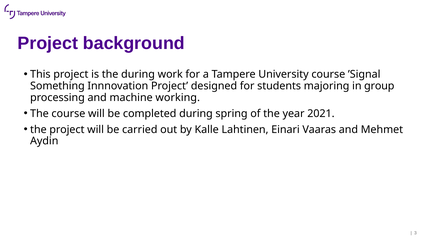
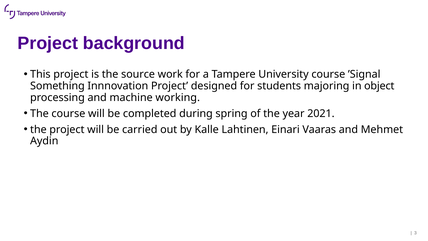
the during: during -> source
group: group -> object
